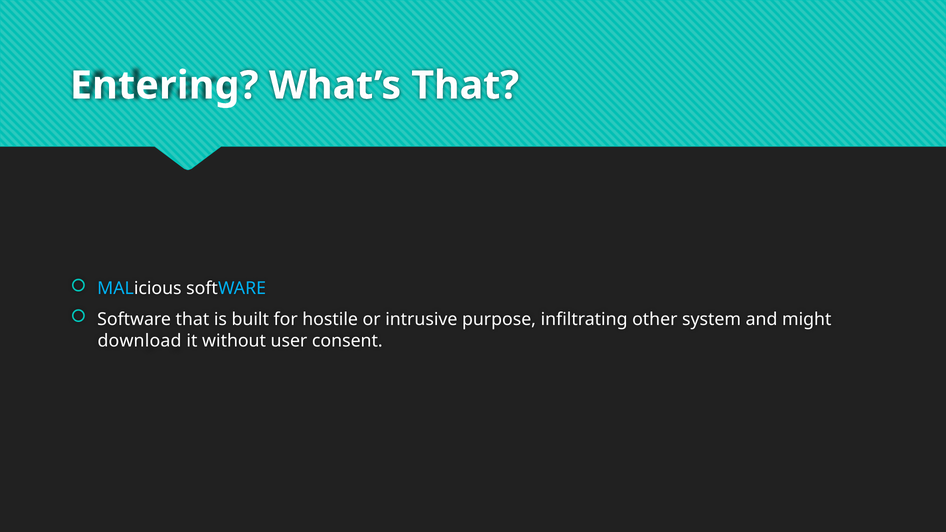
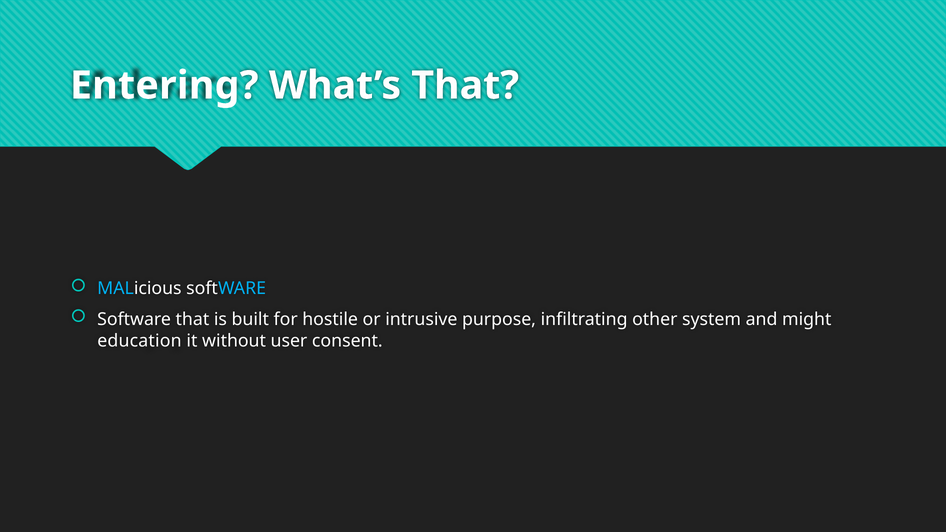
download: download -> education
